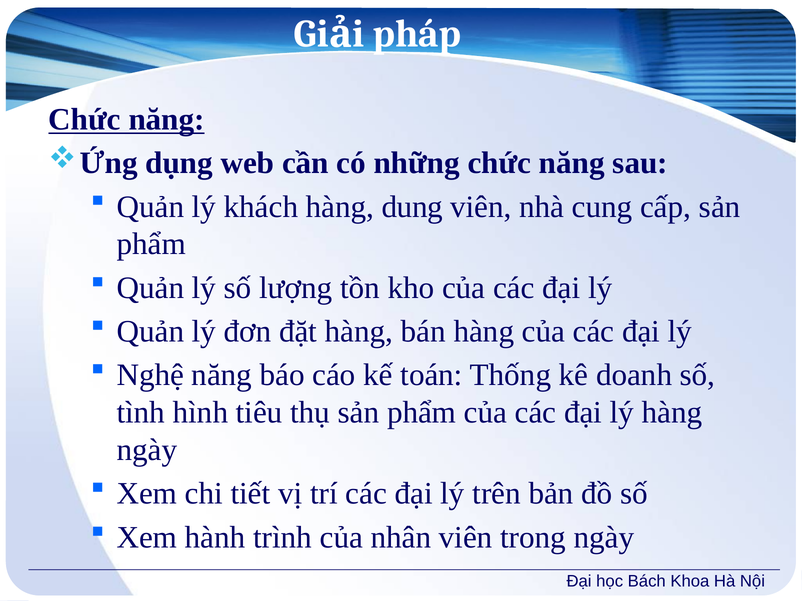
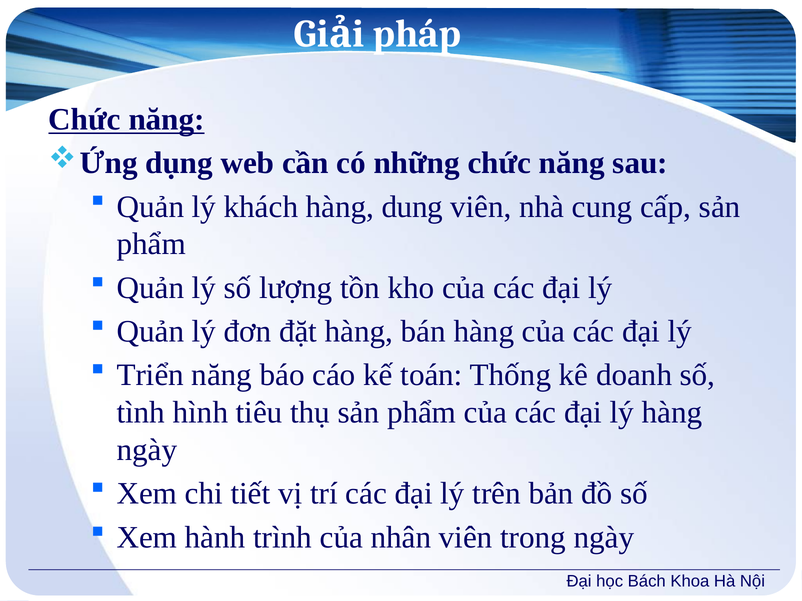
Nghệ: Nghệ -> Triển
